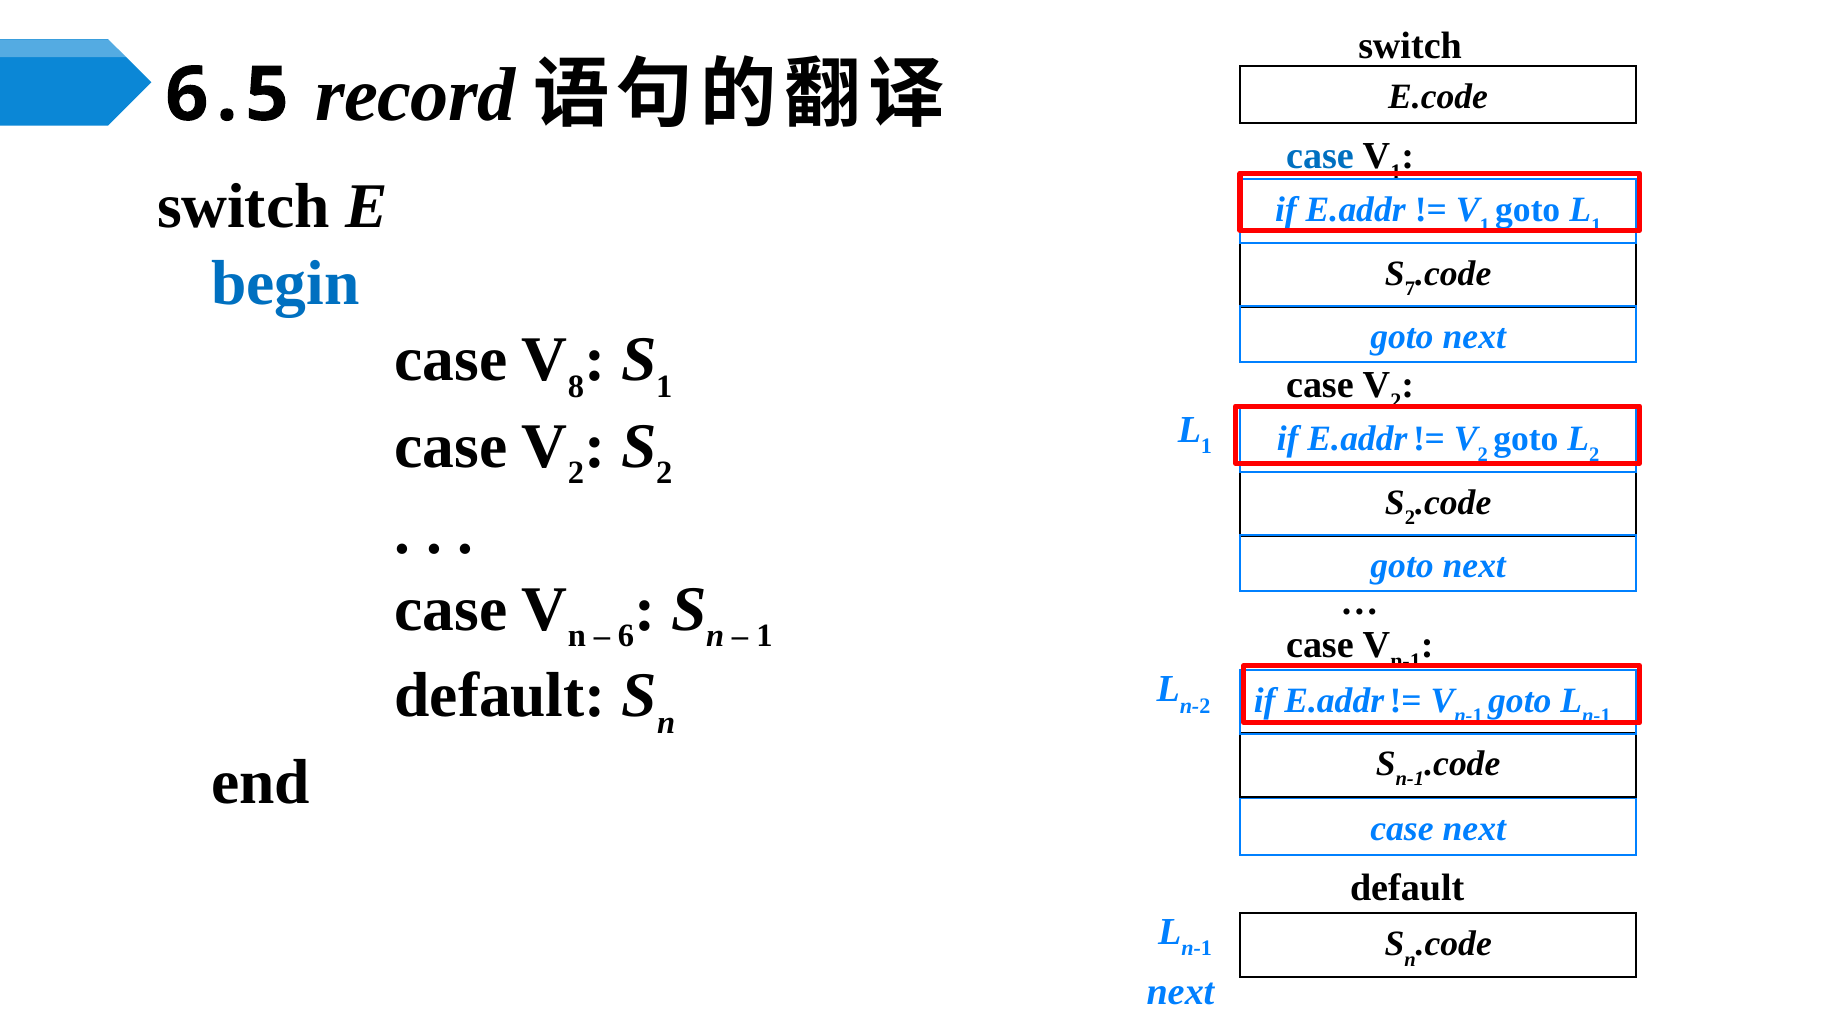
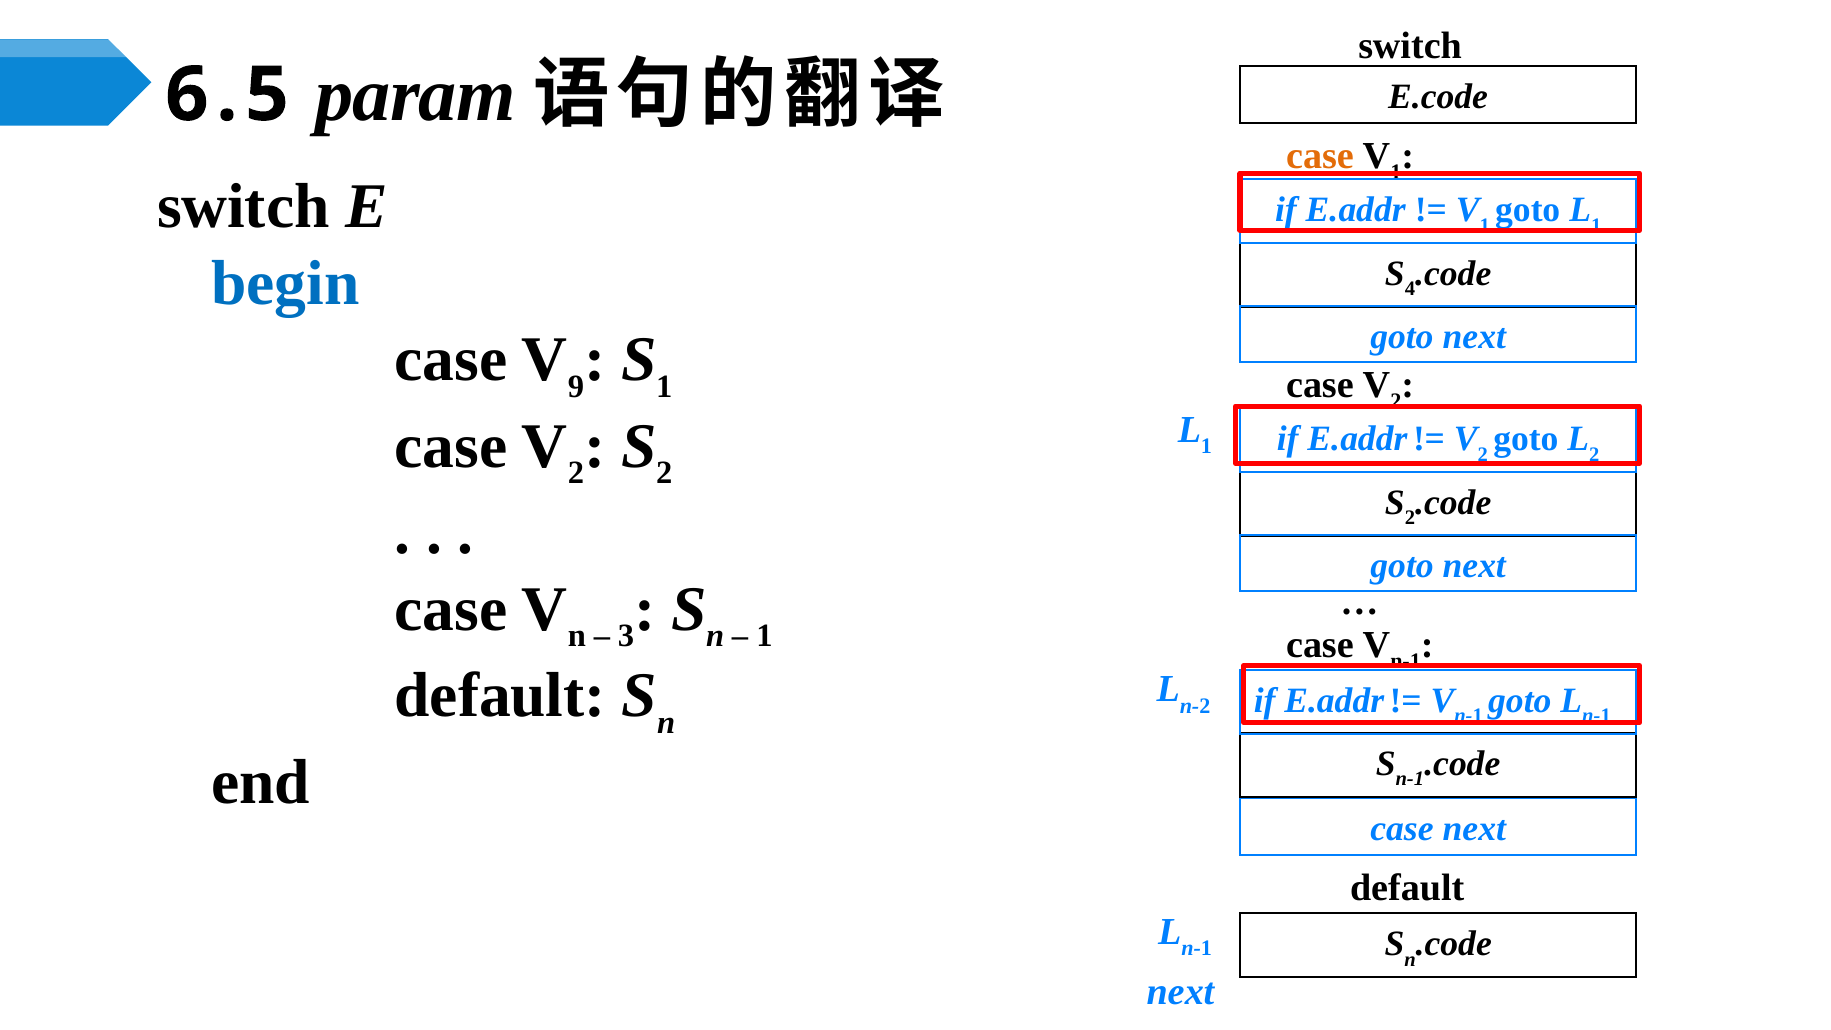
record: record -> param
case at (1320, 156) colour: blue -> orange
7: 7 -> 4
8: 8 -> 9
6: 6 -> 3
